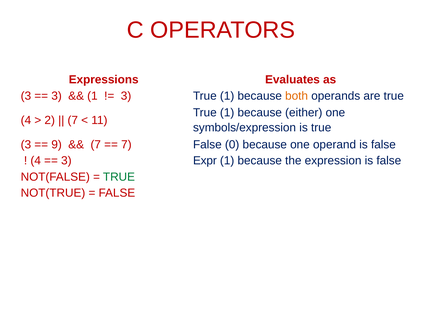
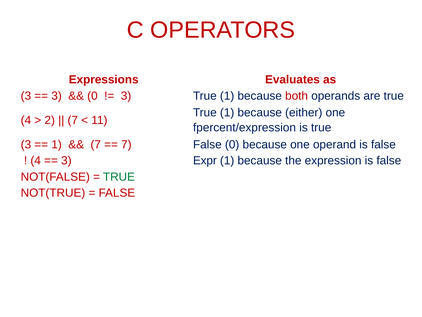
1 at (92, 96): 1 -> 0
both colour: orange -> red
symbols/expression: symbols/expression -> fpercent/expression
9 at (57, 144): 9 -> 1
